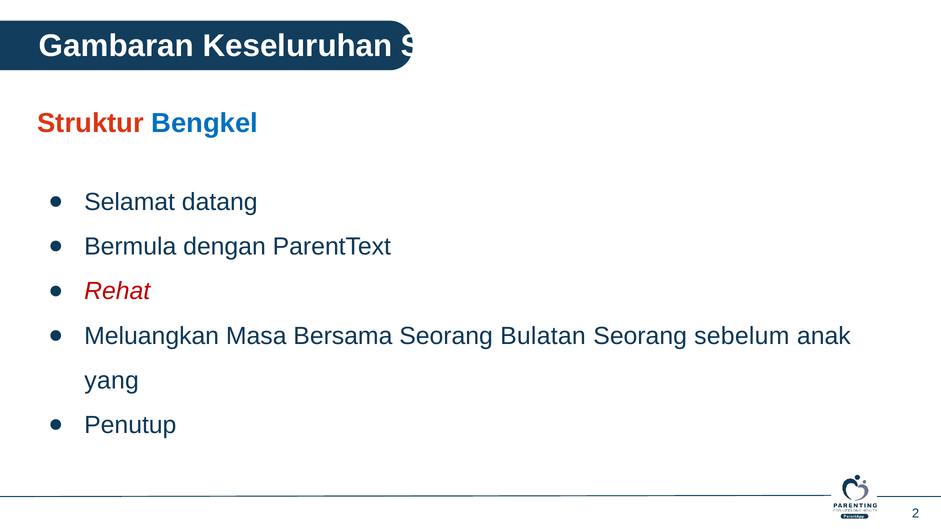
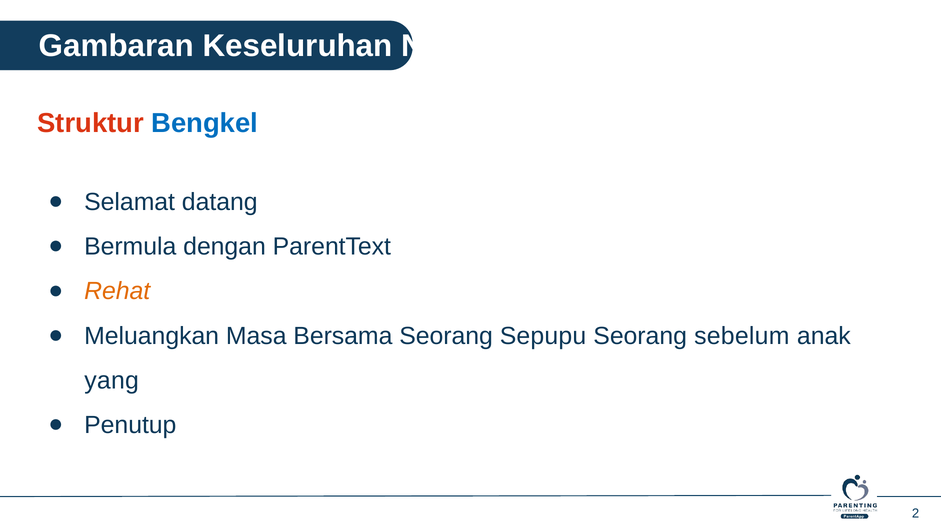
Seni: Seni -> Nilai
Rehat colour: red -> orange
Bulatan: Bulatan -> Sepupu
